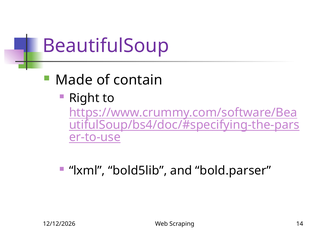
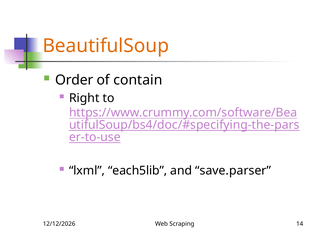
BeautifulSoup colour: purple -> orange
Made: Made -> Order
bold5lib: bold5lib -> each5lib
bold.parser: bold.parser -> save.parser
